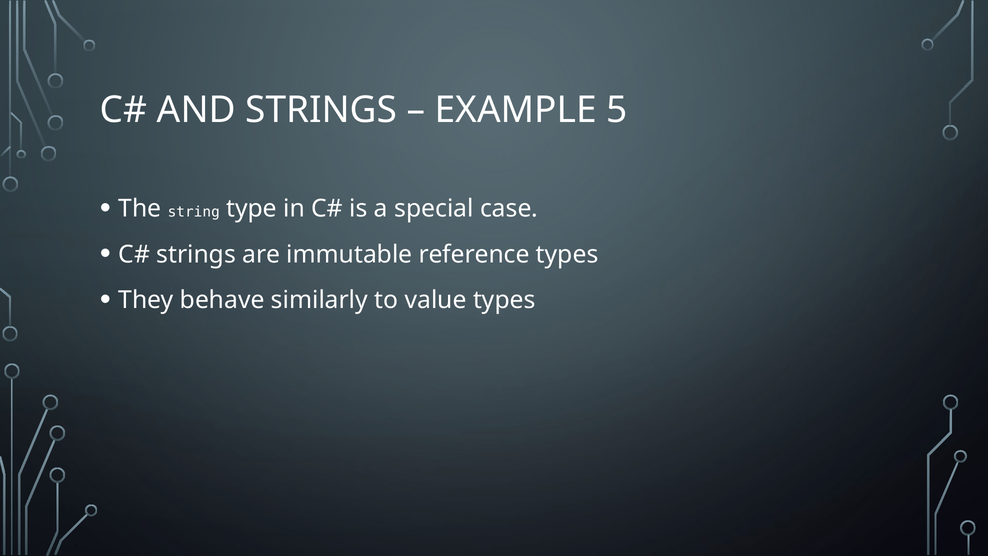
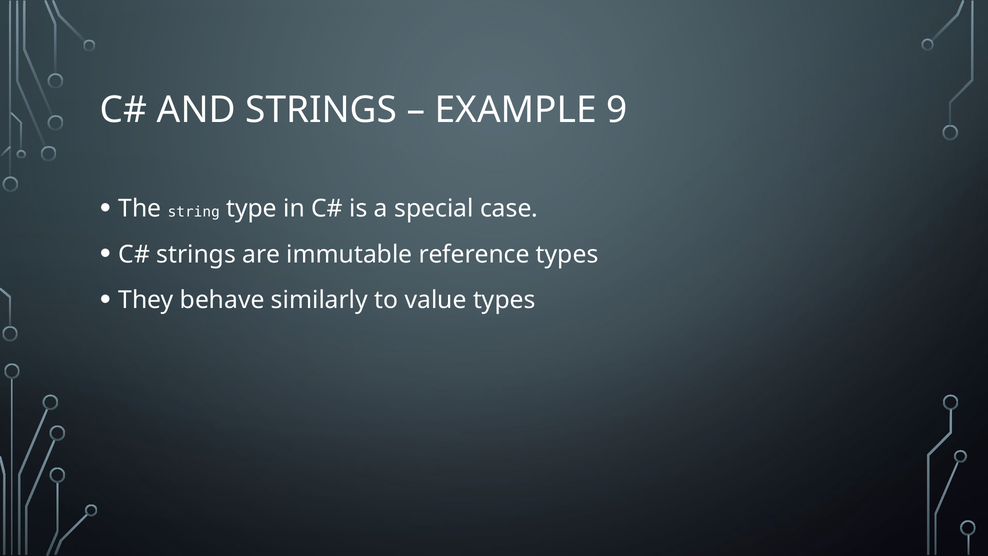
5: 5 -> 9
